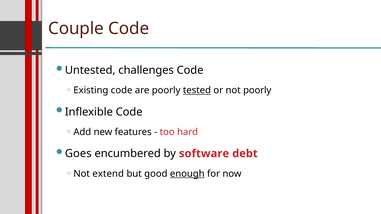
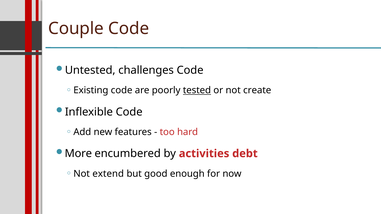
not poorly: poorly -> create
Goes: Goes -> More
software: software -> activities
enough underline: present -> none
